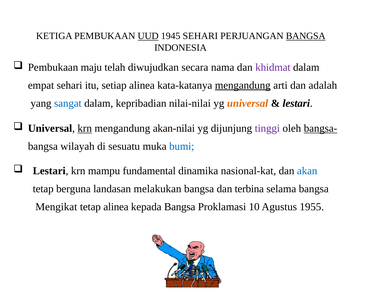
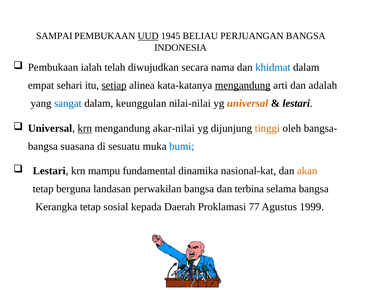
KETIGA: KETIGA -> SAMPAI
1945 SEHARI: SEHARI -> BELIAU
BANGSA at (306, 36) underline: present -> none
maju: maju -> ialah
khidmat colour: purple -> blue
setiap underline: none -> present
kepribadian: kepribadian -> keunggulan
akan-nilai: akan-nilai -> akar-nilai
tinggi colour: purple -> orange
bangsa- underline: present -> none
wilayah: wilayah -> suasana
akan colour: blue -> orange
melakukan: melakukan -> perwakilan
Mengikat: Mengikat -> Kerangka
tetap alinea: alinea -> sosial
kepada Bangsa: Bangsa -> Daerah
10: 10 -> 77
1955: 1955 -> 1999
